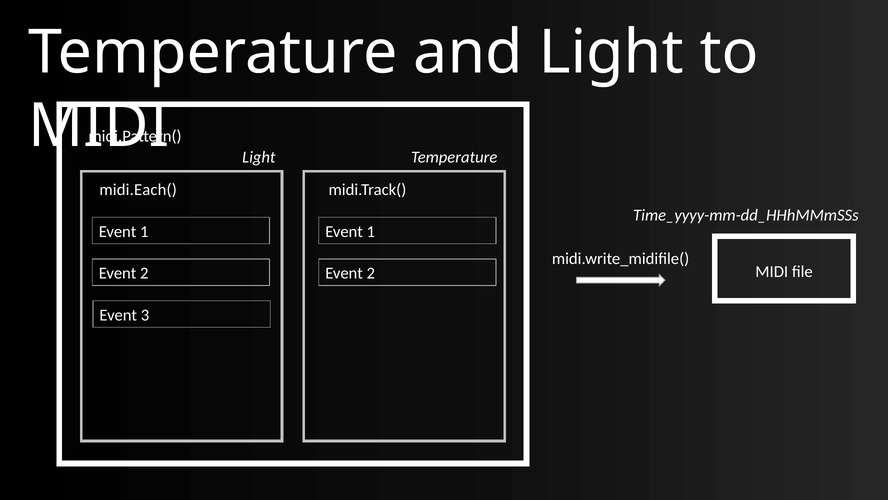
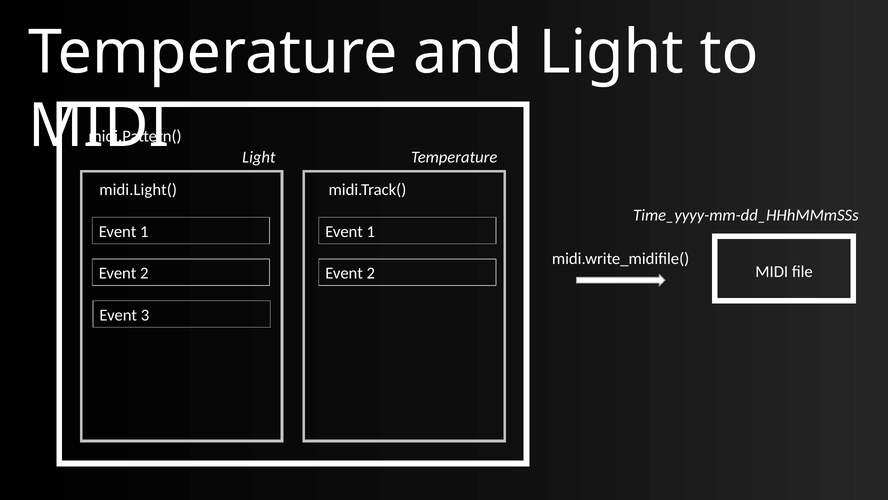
midi.Each(: midi.Each( -> midi.Light(
